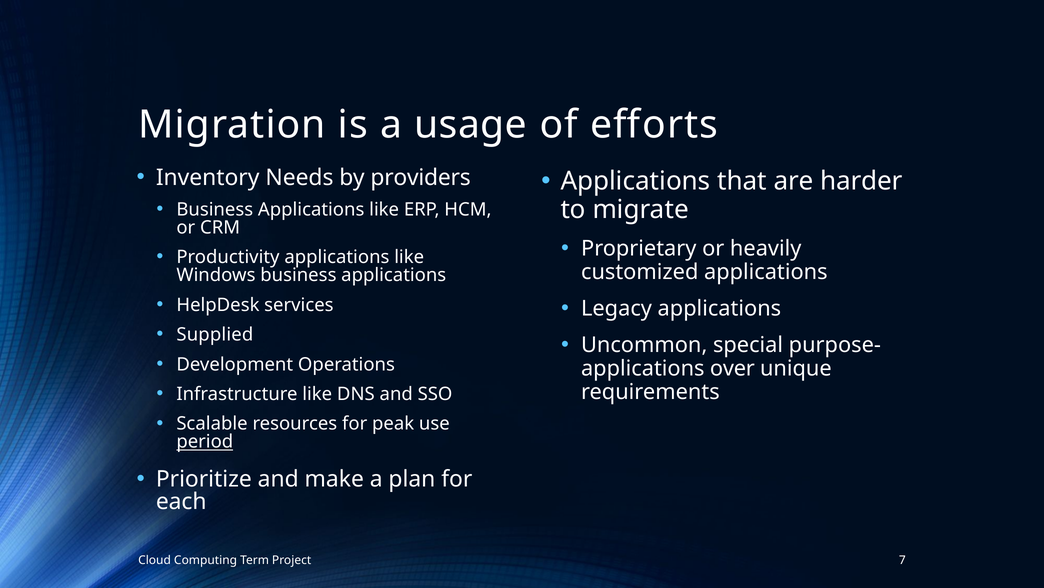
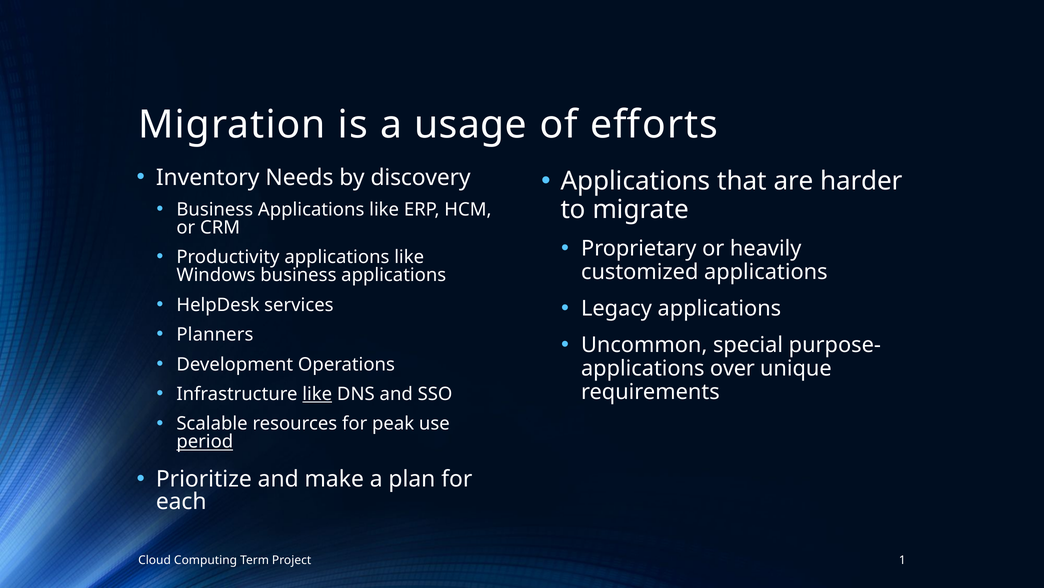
providers: providers -> discovery
Supplied: Supplied -> Planners
like at (317, 394) underline: none -> present
7: 7 -> 1
